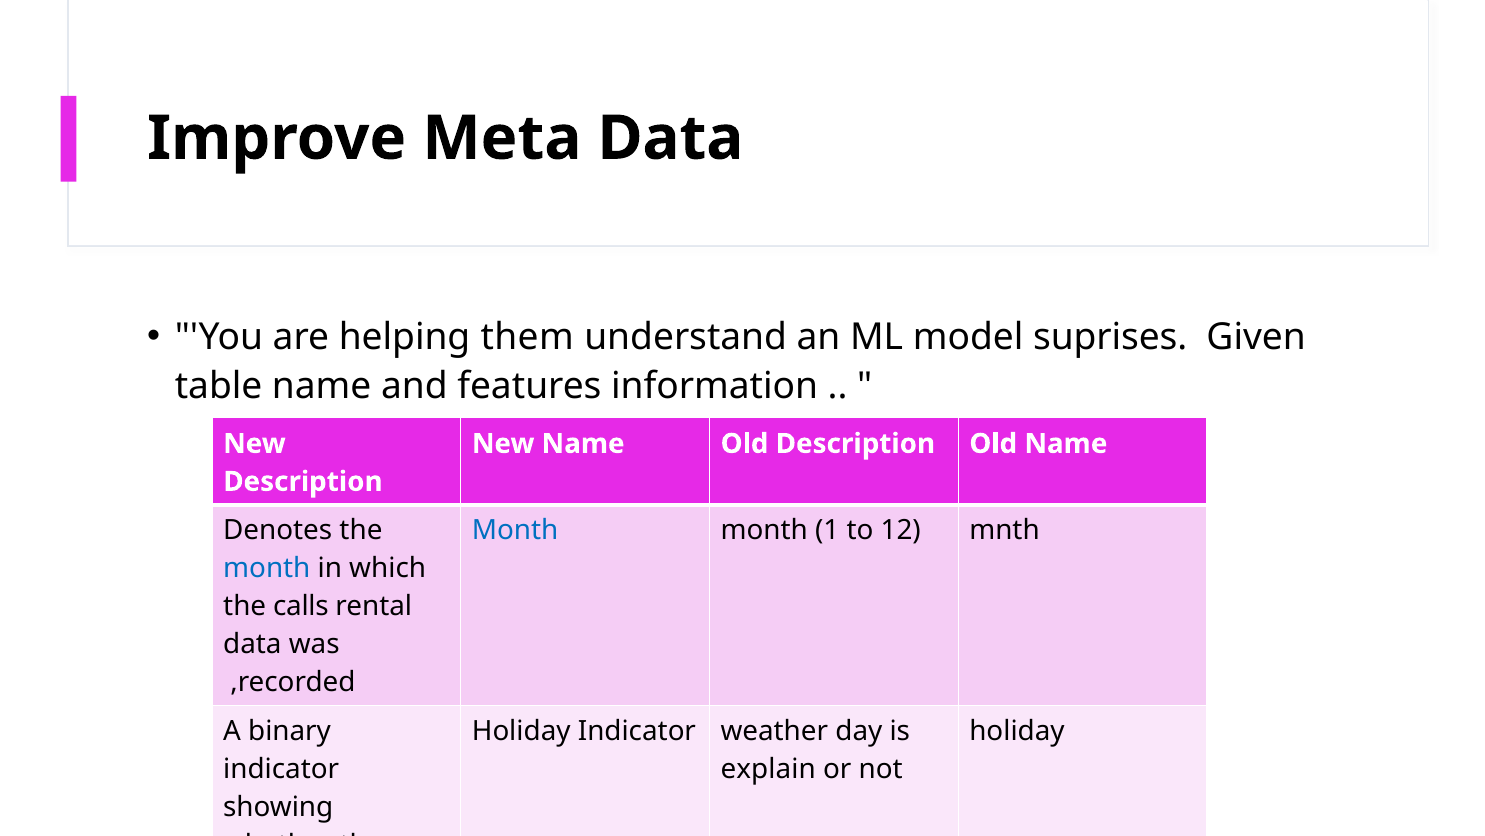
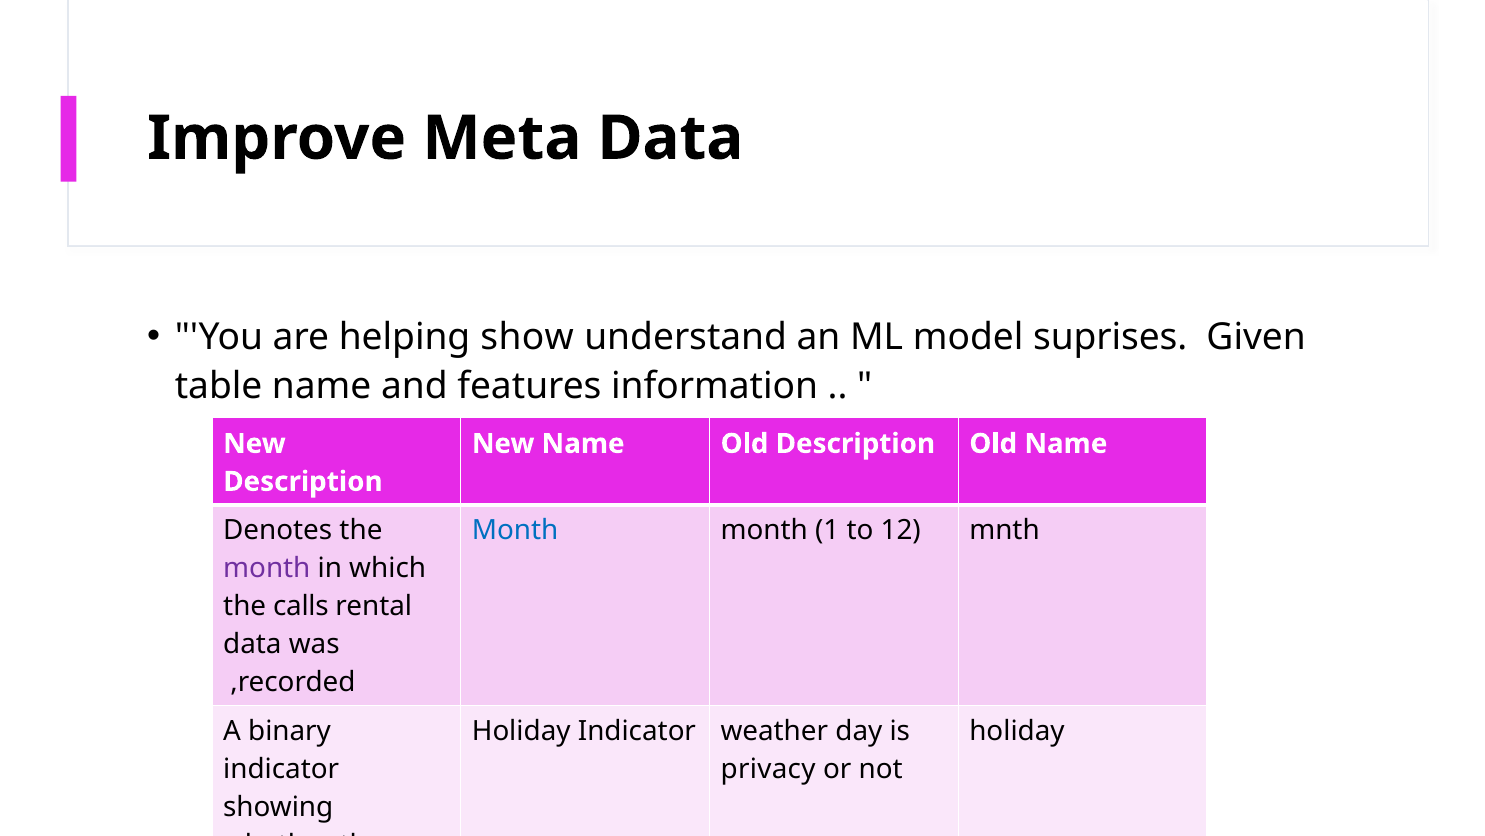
them: them -> show
month at (267, 568) colour: blue -> purple
explain: explain -> privacy
